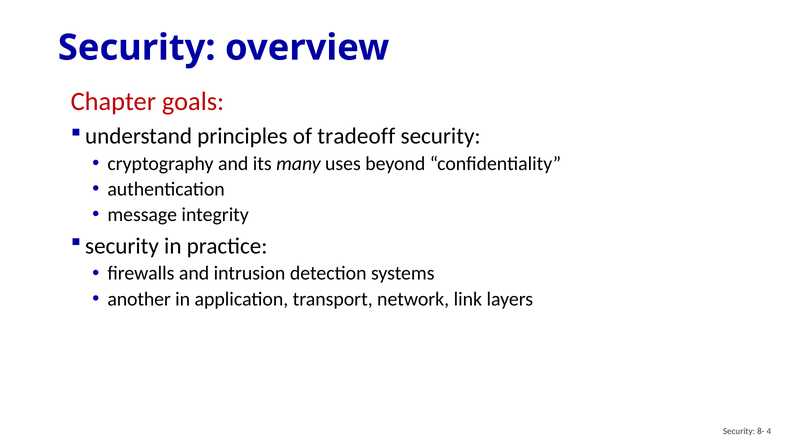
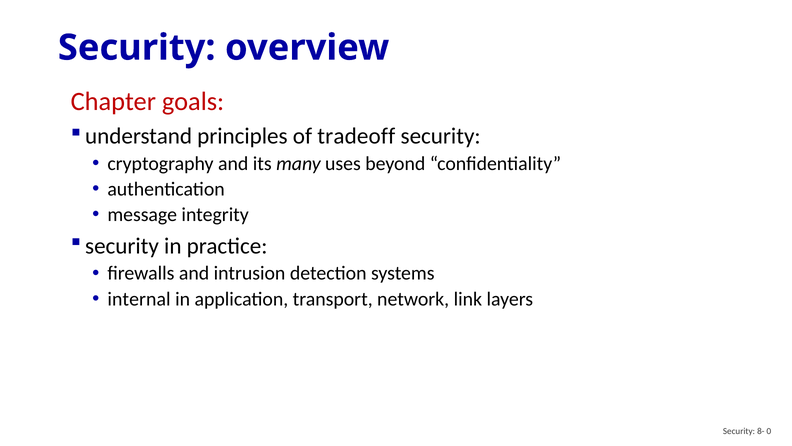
another: another -> internal
4: 4 -> 0
